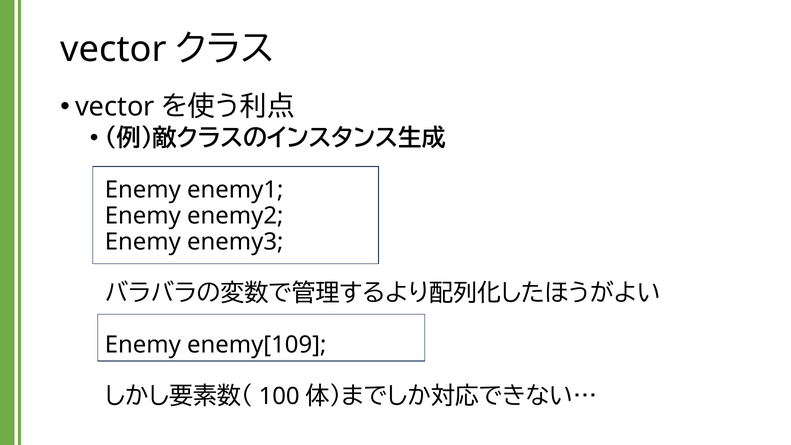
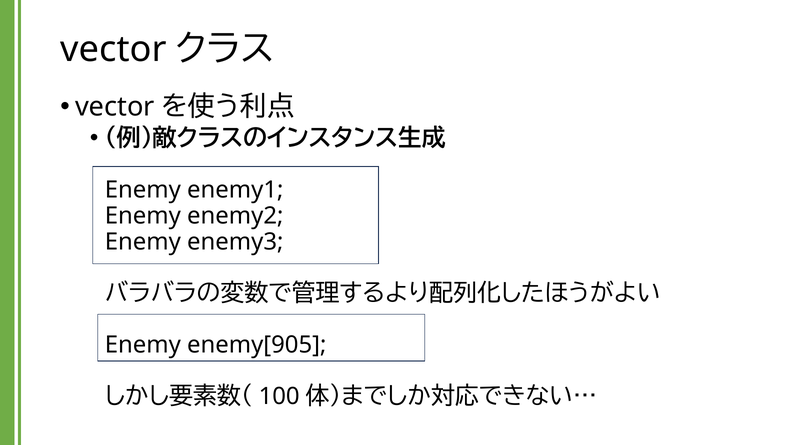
enemy[109: enemy[109 -> enemy[905
